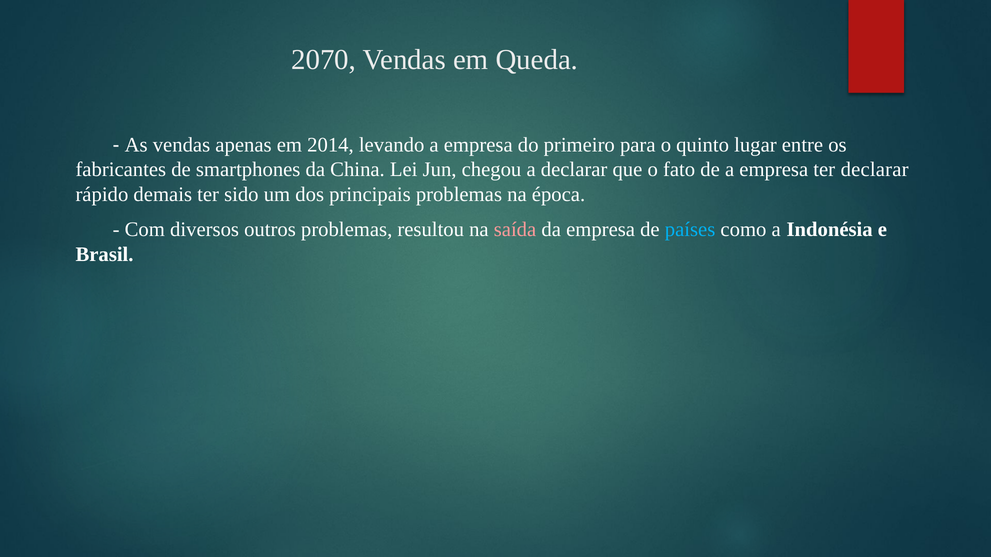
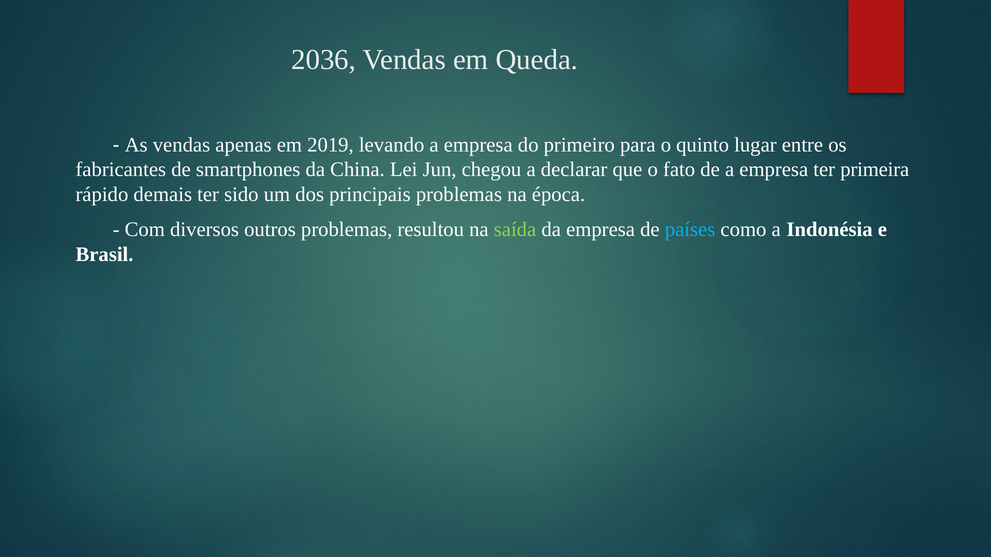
2070: 2070 -> 2036
2014: 2014 -> 2019
ter declarar: declarar -> primeira
saída colour: pink -> light green
